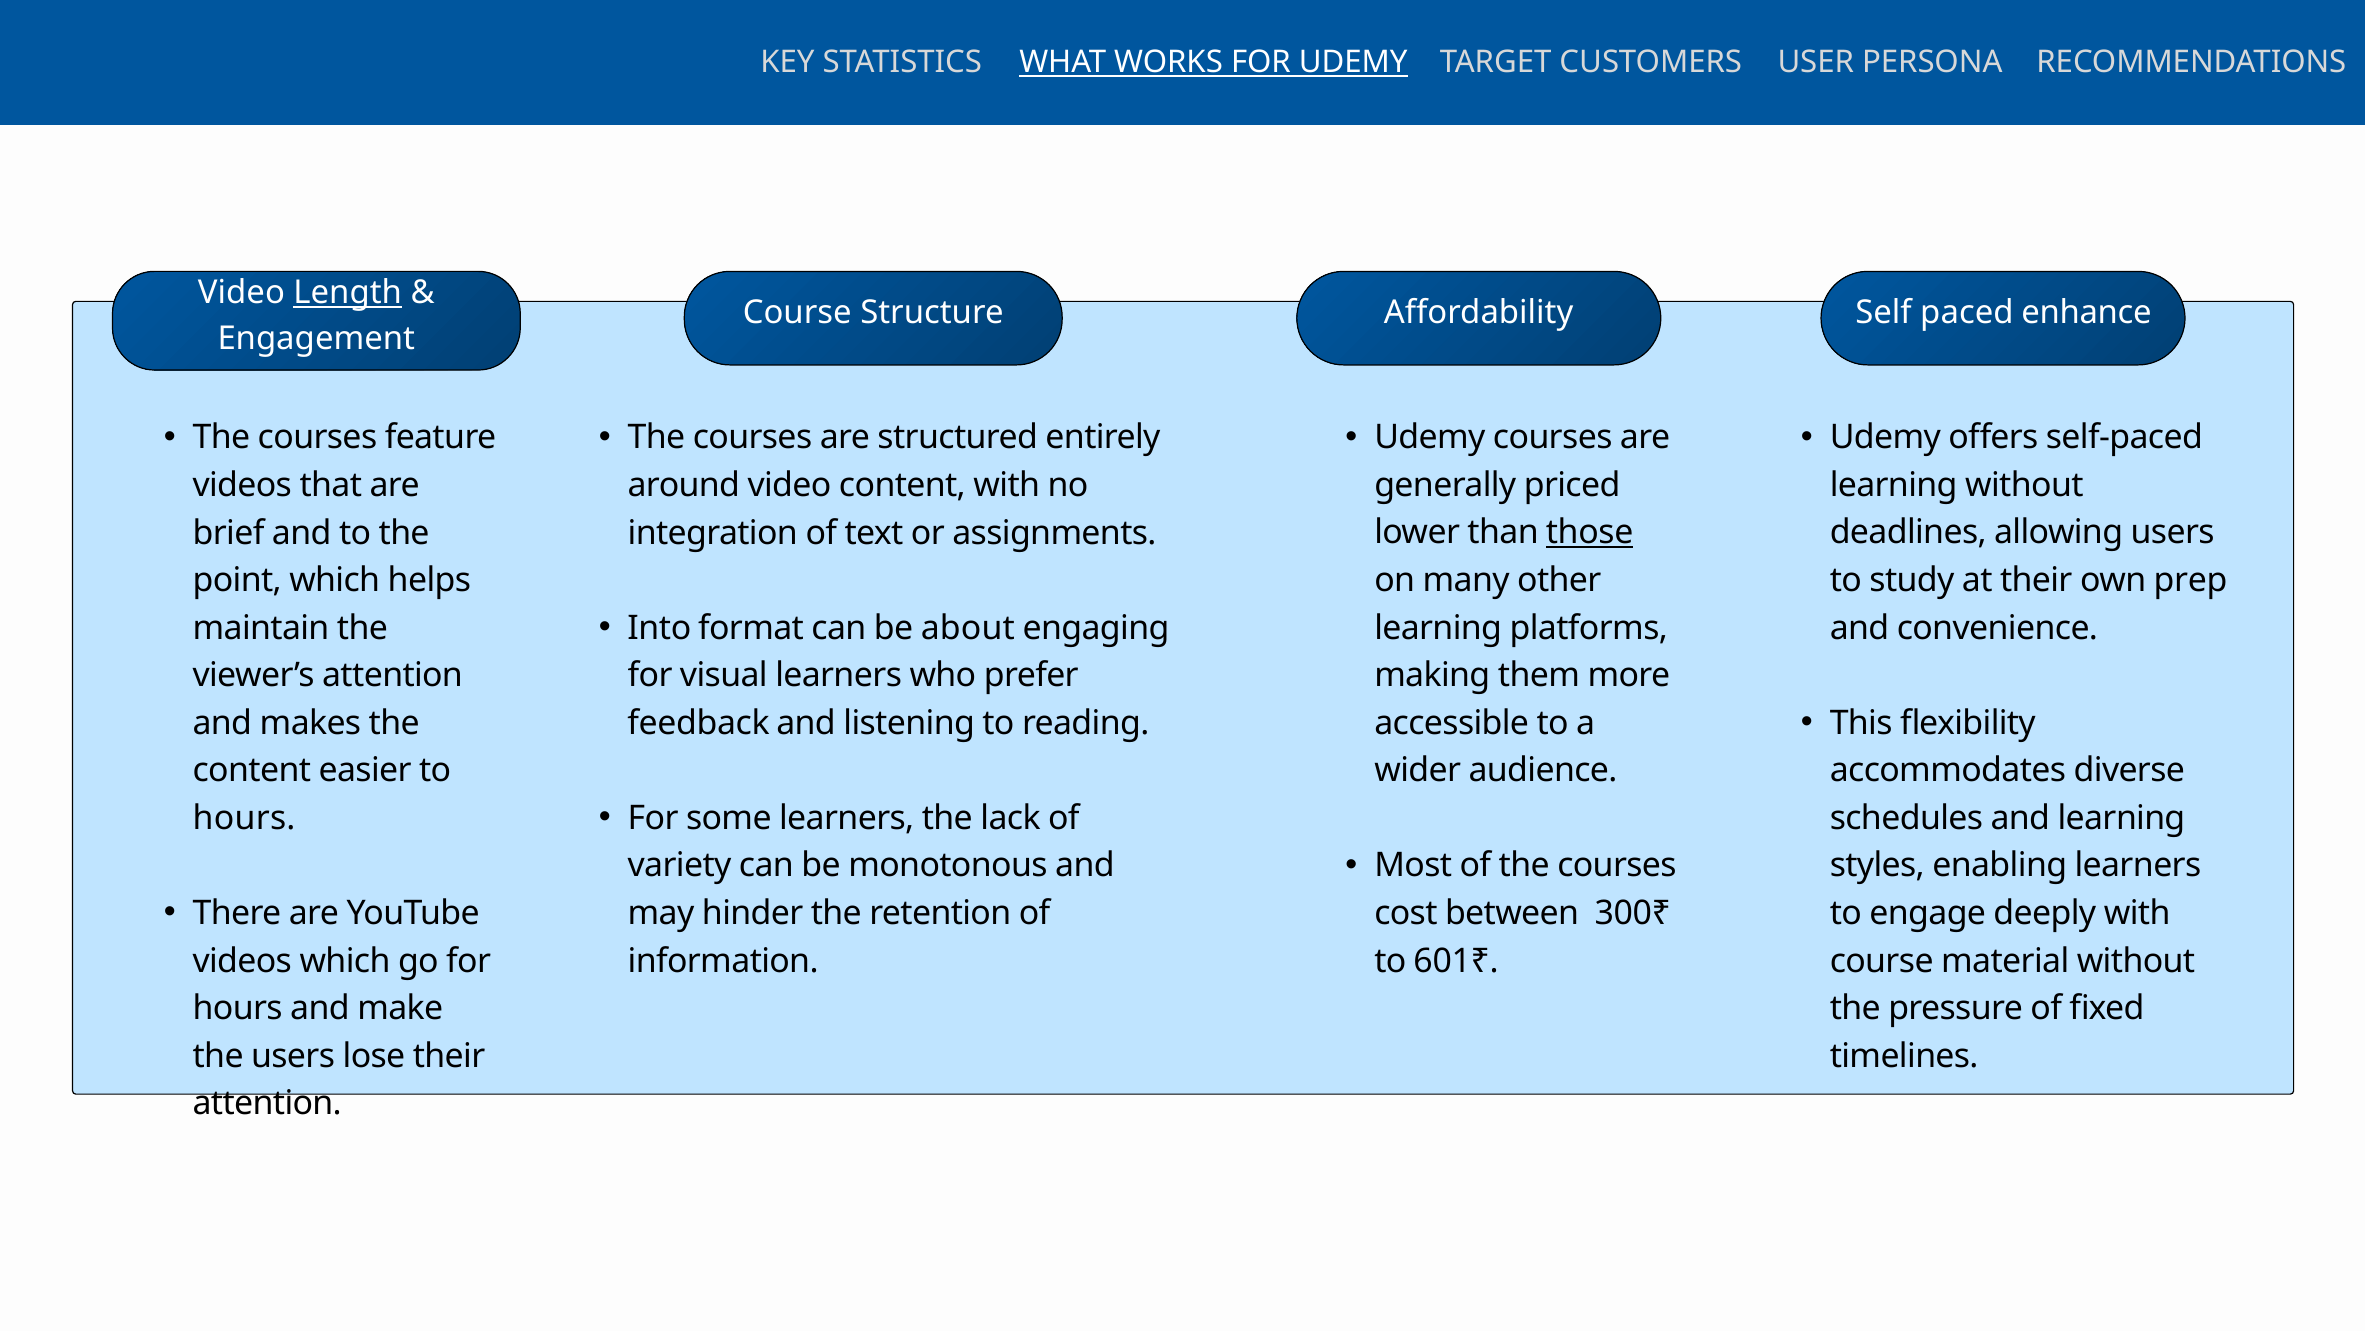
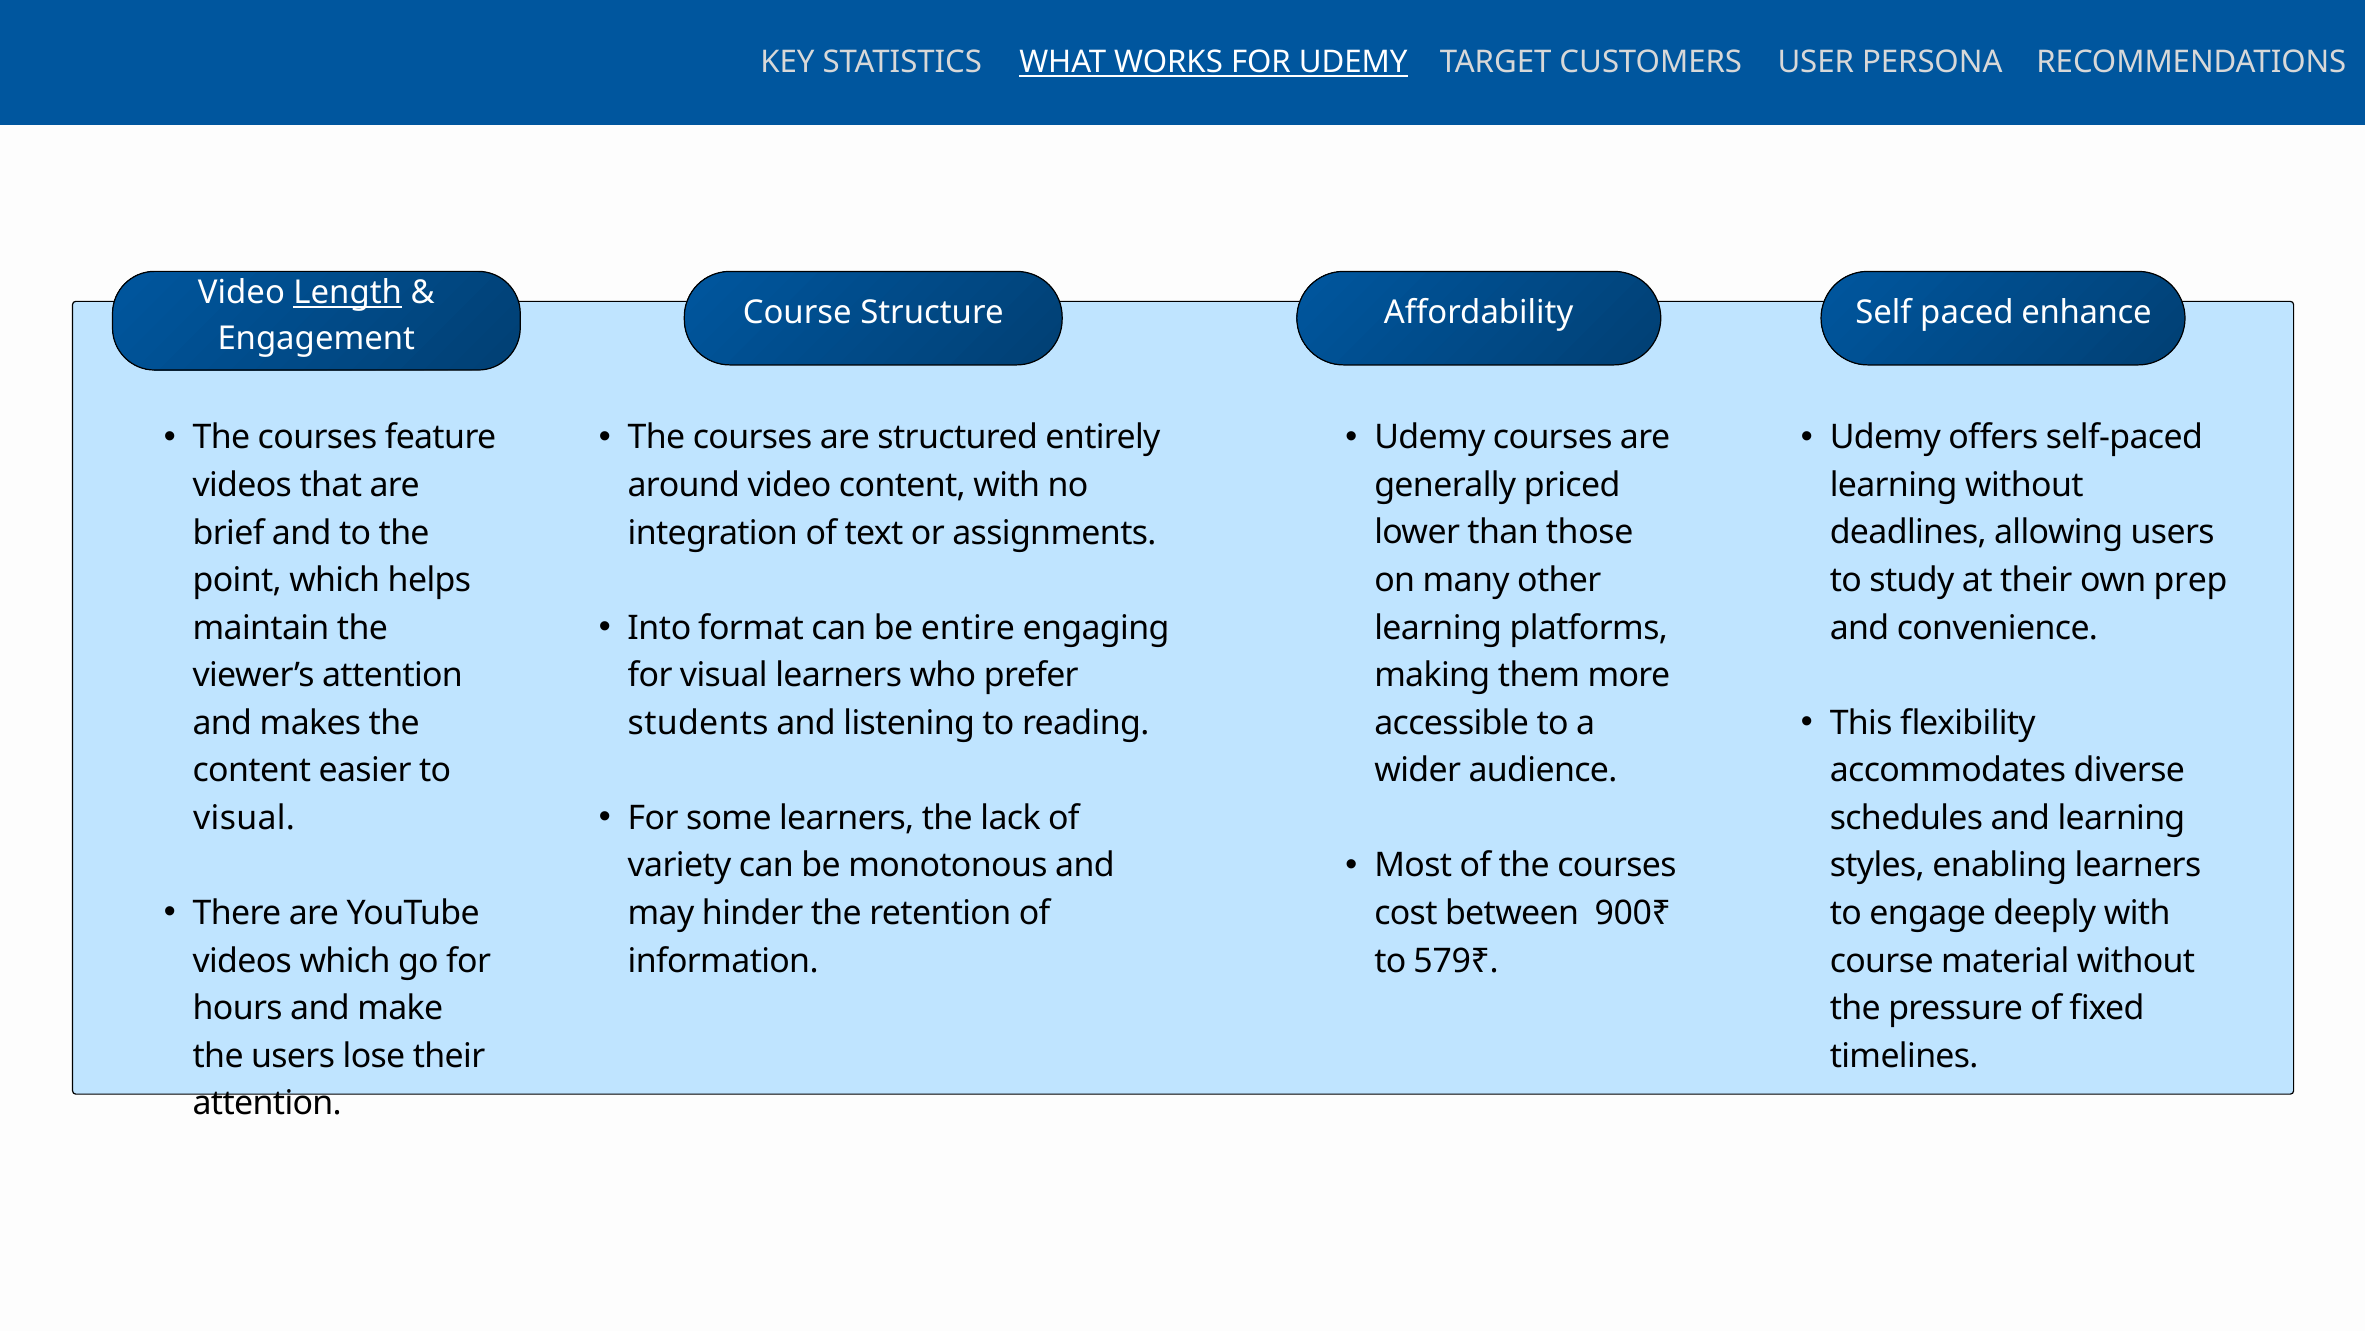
those underline: present -> none
about: about -> entire
feedback: feedback -> students
hours at (244, 818): hours -> visual
300₹: 300₹ -> 900₹
601₹: 601₹ -> 579₹
